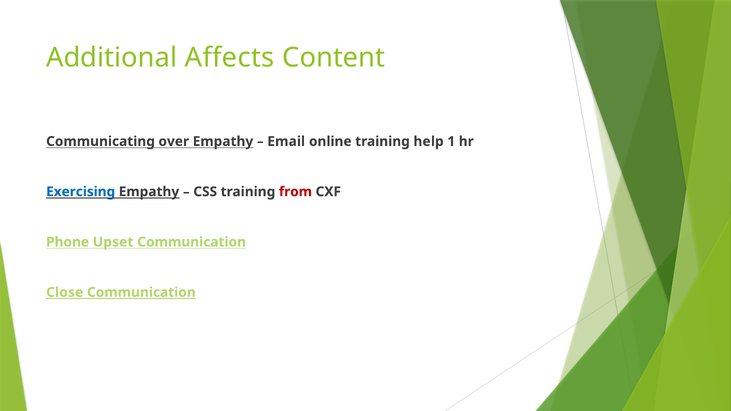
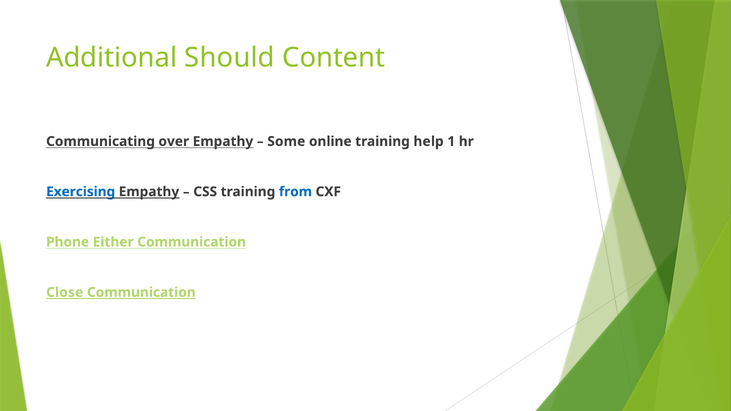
Affects: Affects -> Should
Email: Email -> Some
from colour: red -> blue
Upset: Upset -> Either
